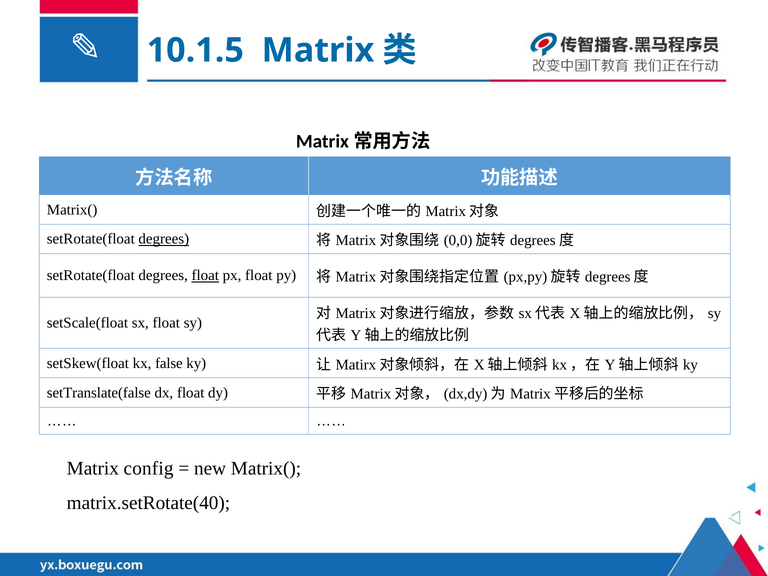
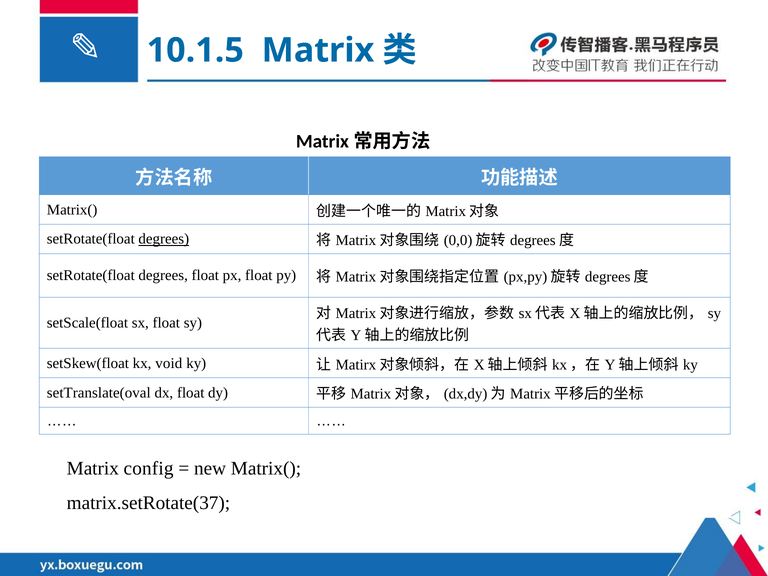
float at (205, 276) underline: present -> none
false: false -> void
setTranslate(false: setTranslate(false -> setTranslate(oval
matrix.setRotate(40: matrix.setRotate(40 -> matrix.setRotate(37
